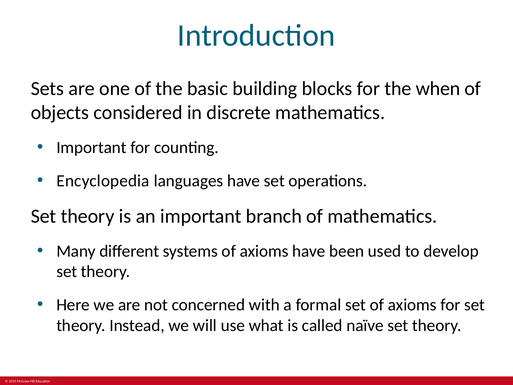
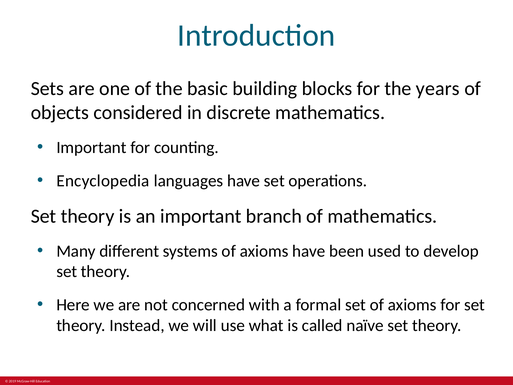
when: when -> years
